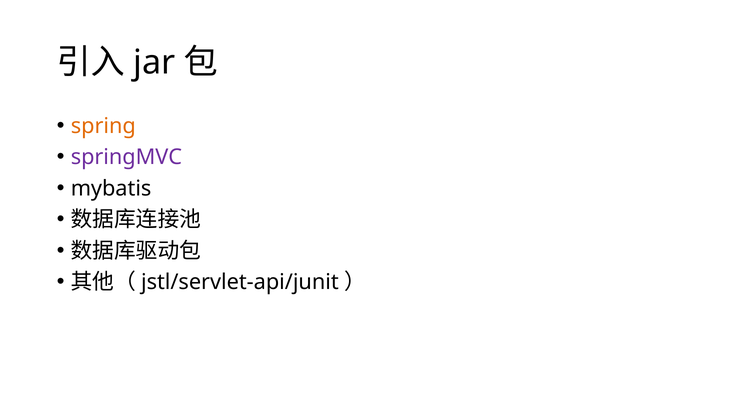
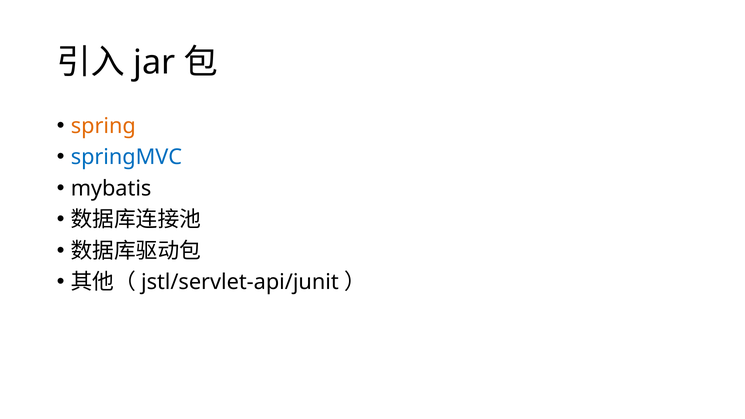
springMVC colour: purple -> blue
